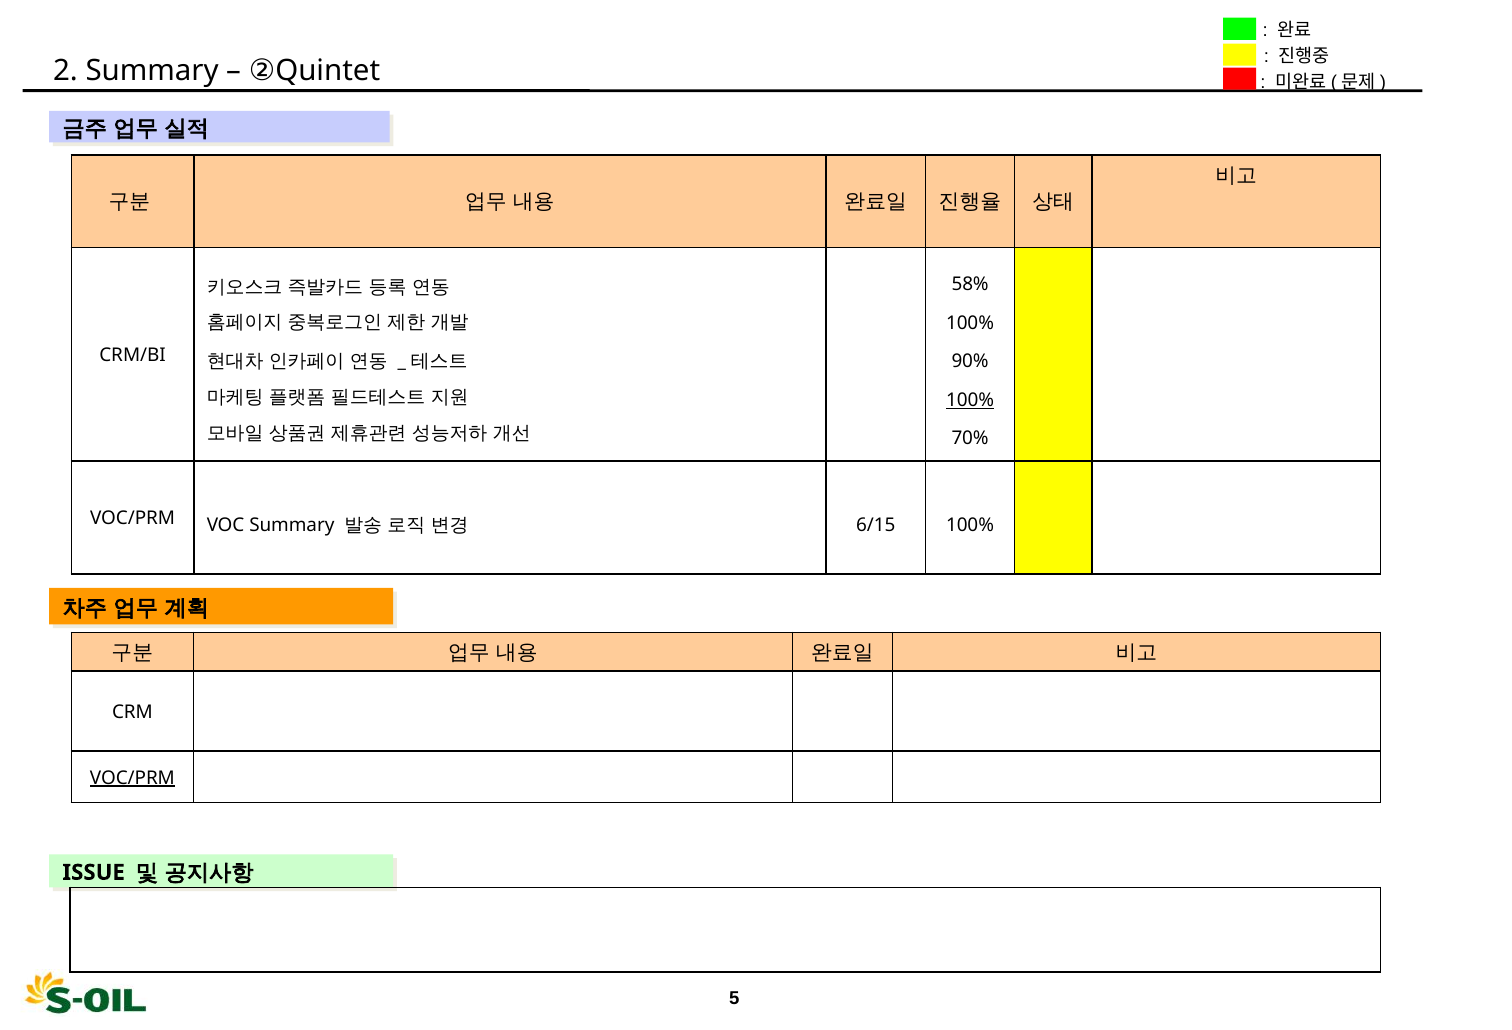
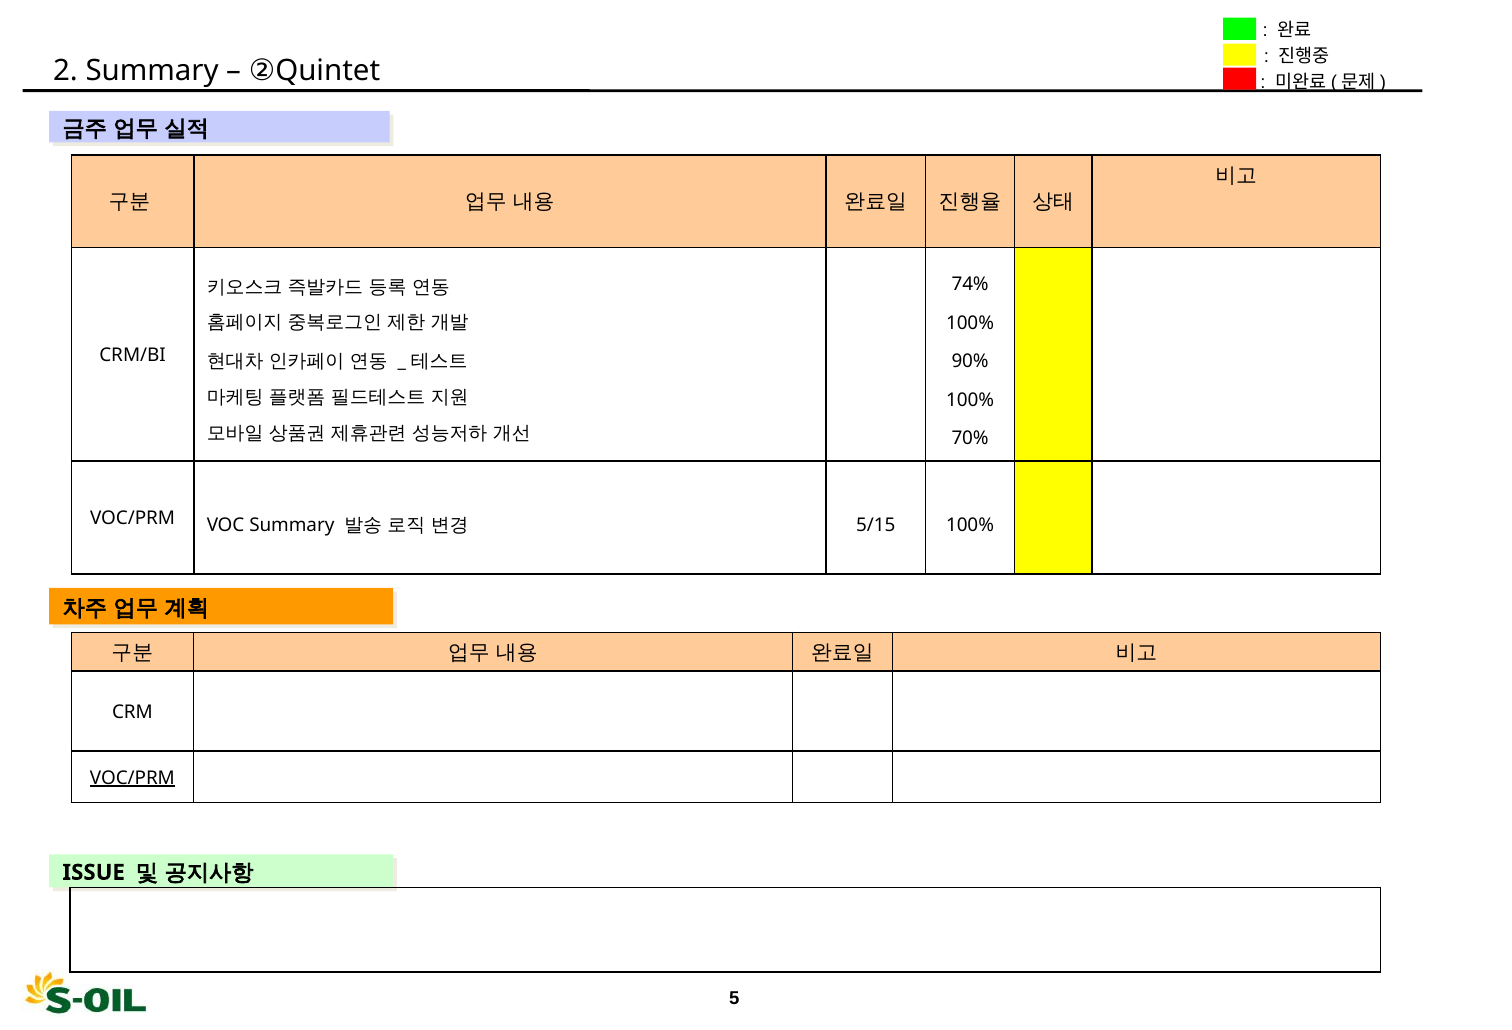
58%: 58% -> 74%
100% at (970, 400) underline: present -> none
6/15: 6/15 -> 5/15
